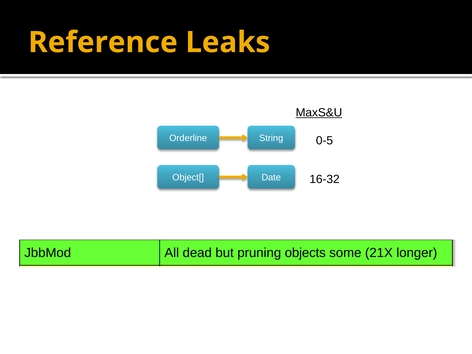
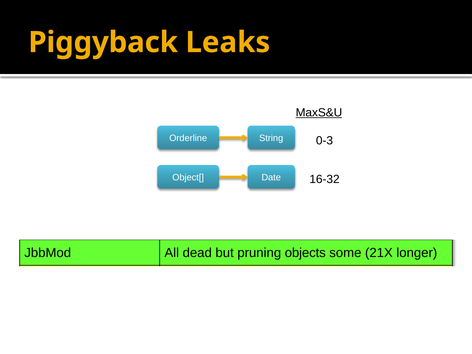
Reference: Reference -> Piggyback
0-5: 0-5 -> 0-3
